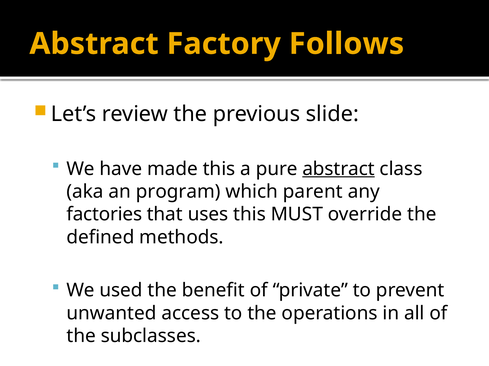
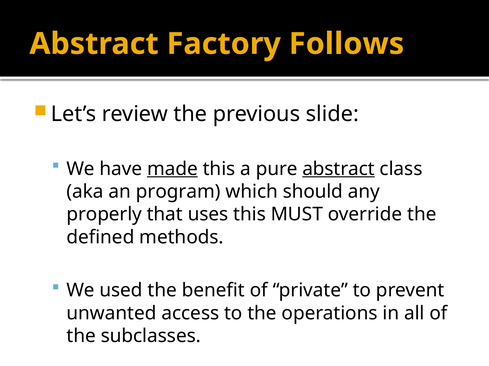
made underline: none -> present
parent: parent -> should
factories: factories -> properly
